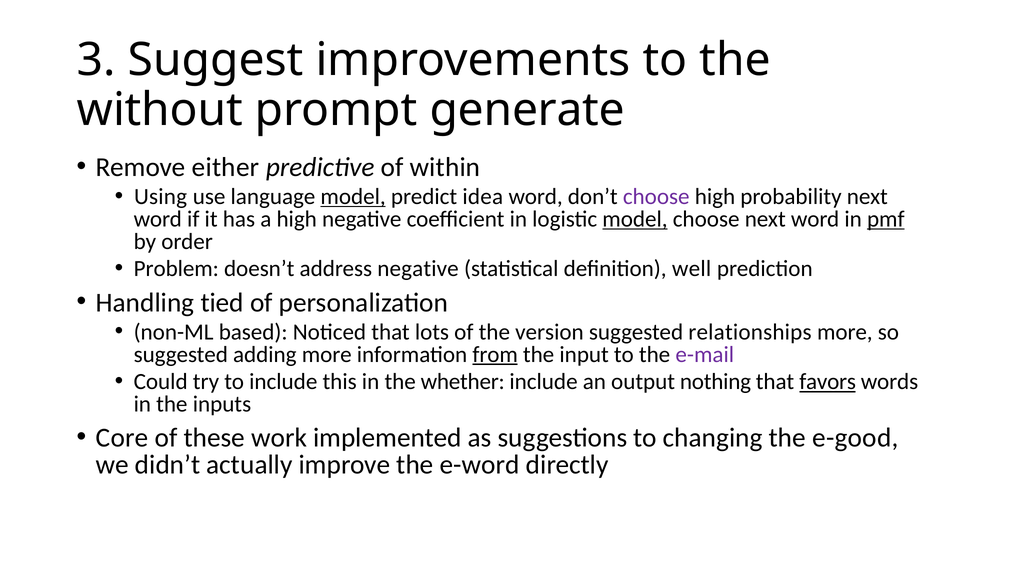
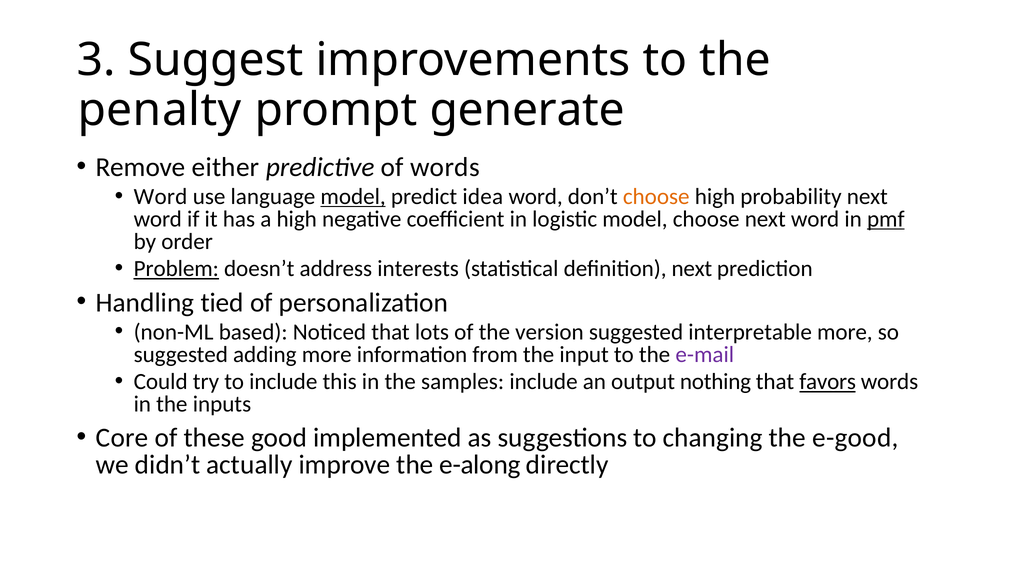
without: without -> penalty
of within: within -> words
Using at (161, 196): Using -> Word
choose at (656, 196) colour: purple -> orange
model at (635, 219) underline: present -> none
Problem underline: none -> present
address negative: negative -> interests
definition well: well -> next
relationships: relationships -> interpretable
from underline: present -> none
whether: whether -> samples
work: work -> good
e-word: e-word -> e-along
